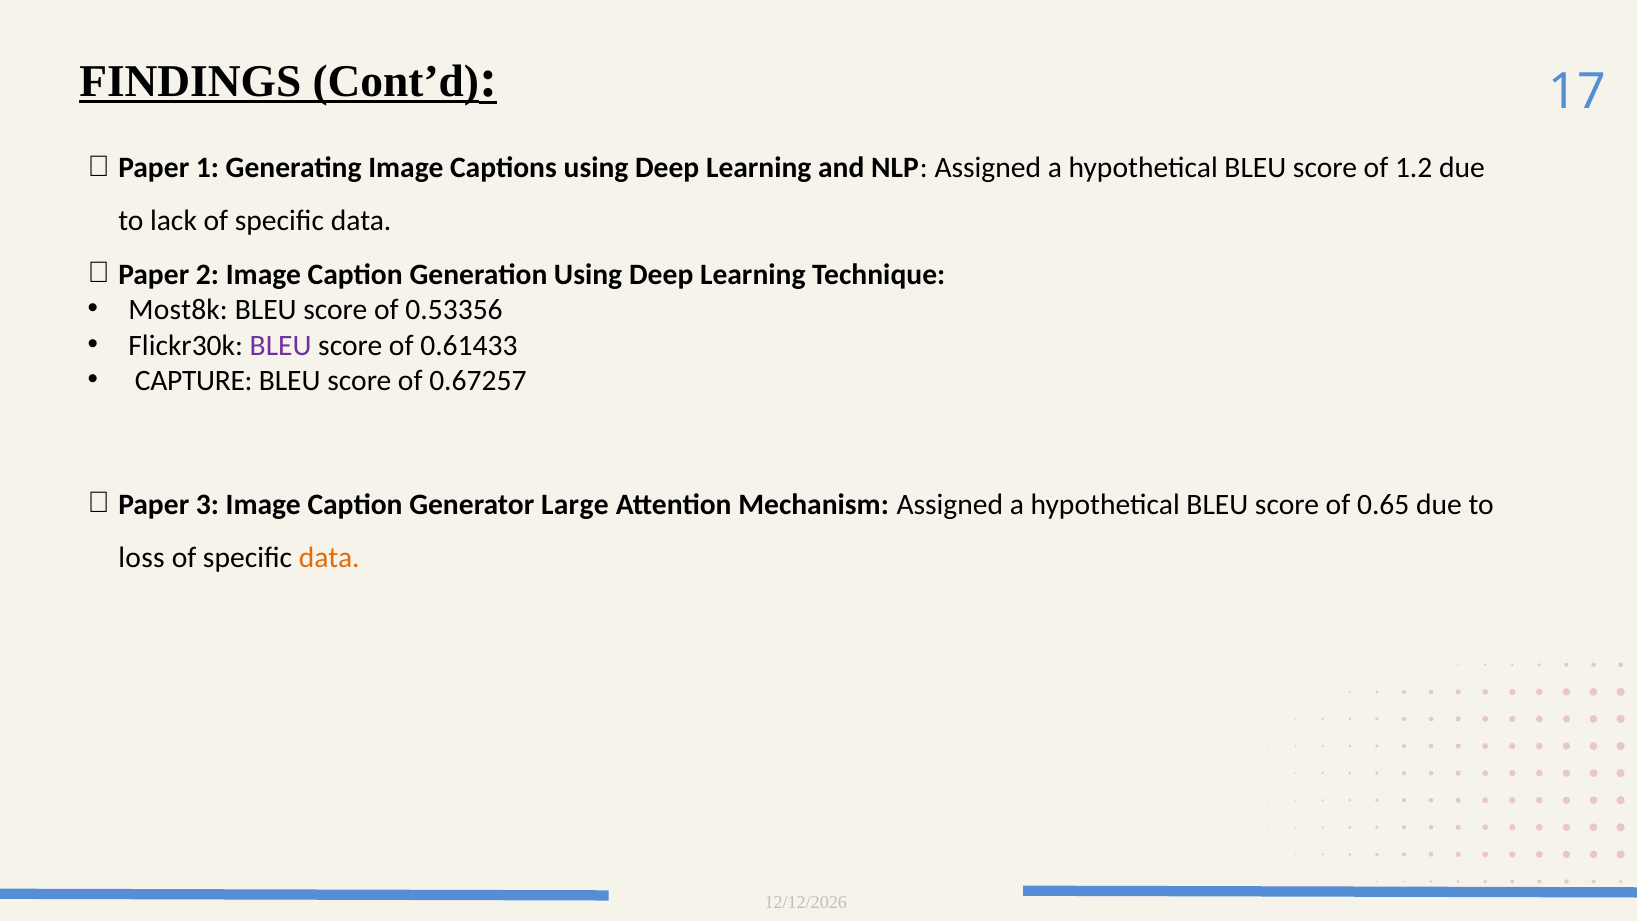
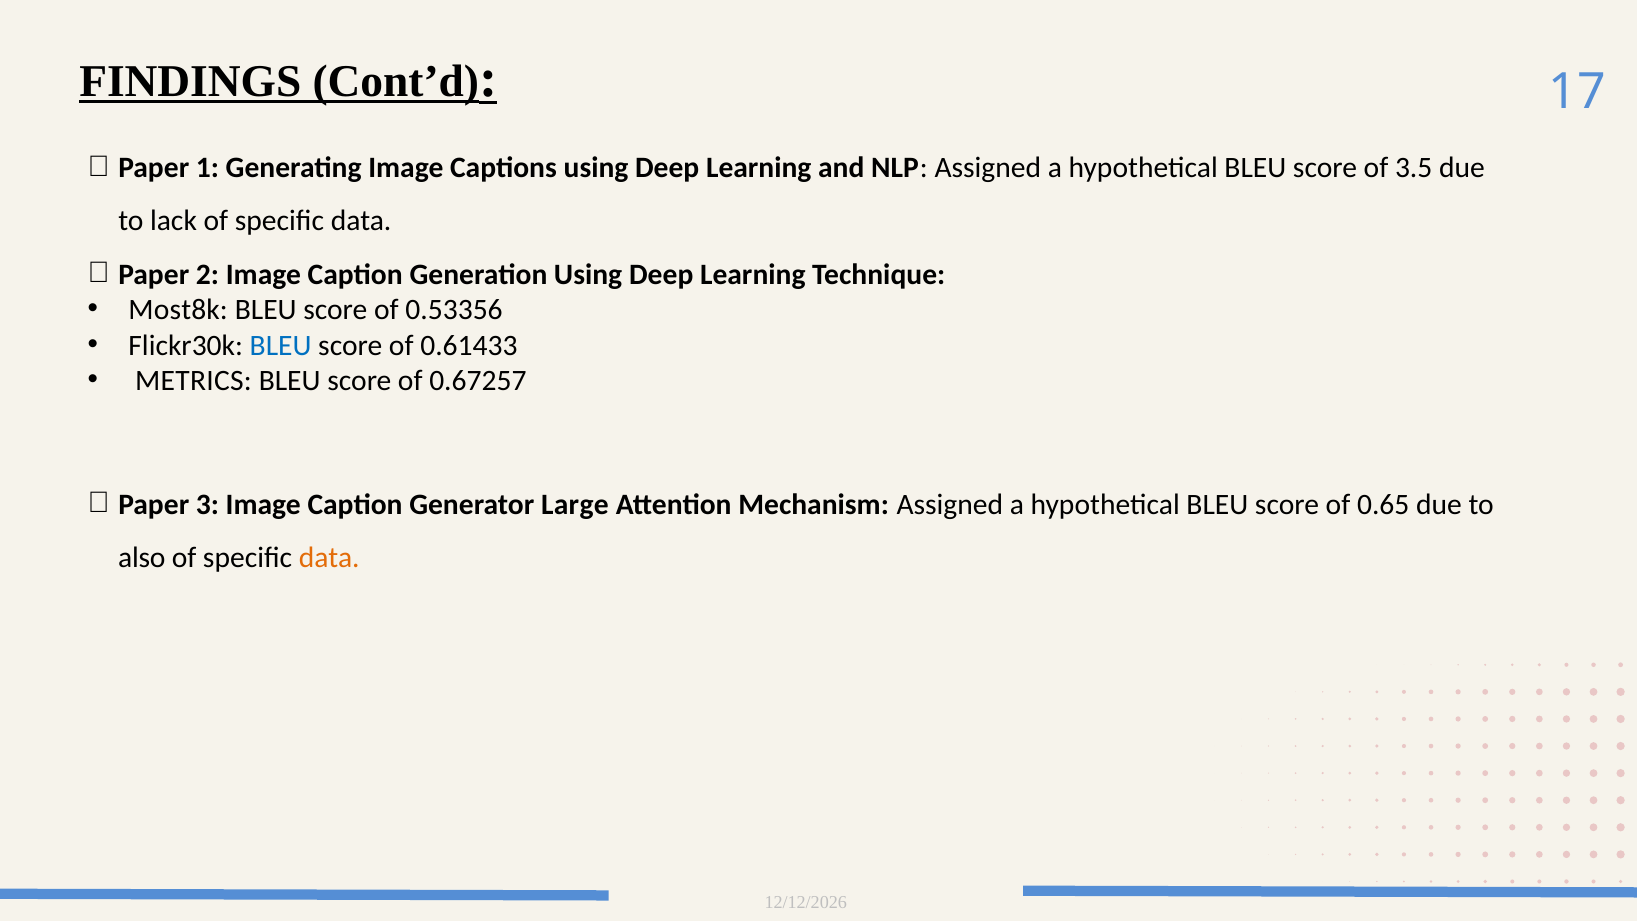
1.2: 1.2 -> 3.5
BLEU at (281, 345) colour: purple -> blue
CAPTURE: CAPTURE -> METRICS
loss: loss -> also
